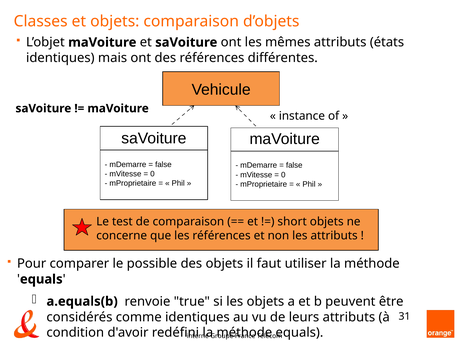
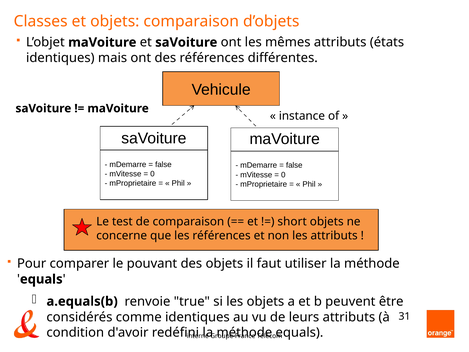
possible: possible -> pouvant
